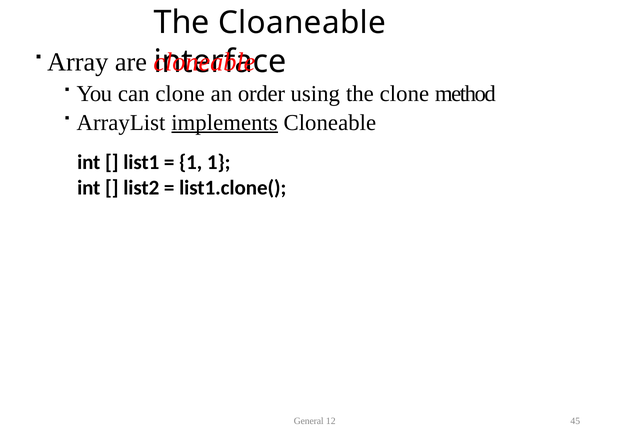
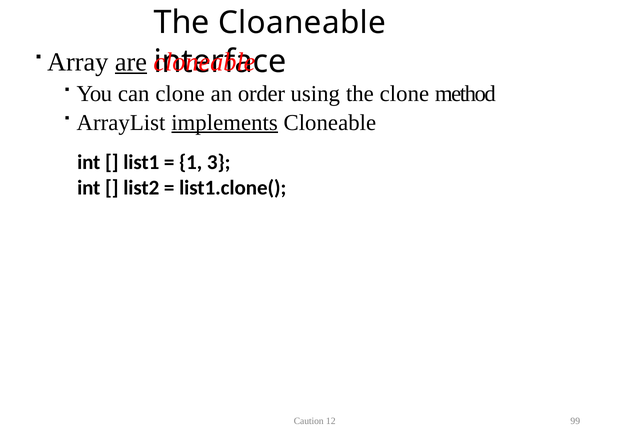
are underline: none -> present
1 1: 1 -> 3
General: General -> Caution
45: 45 -> 99
